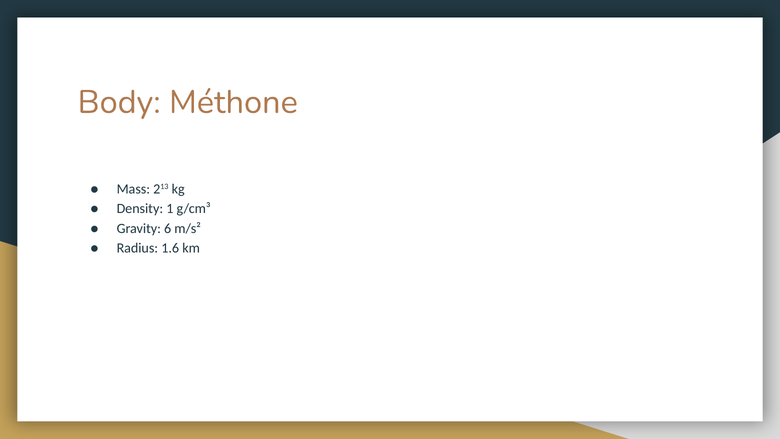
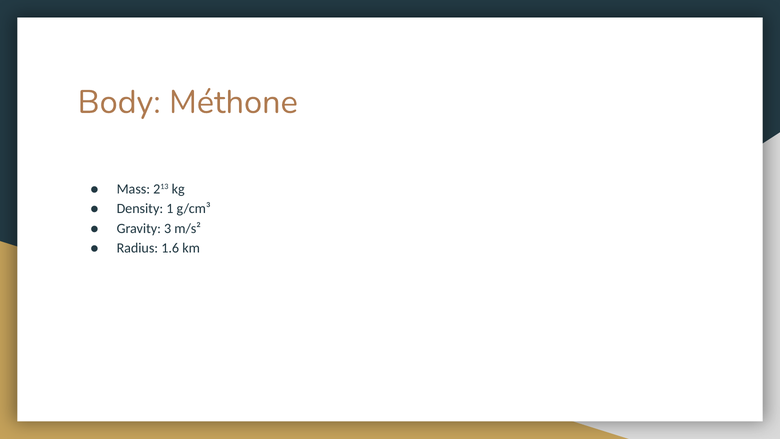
6: 6 -> 3
